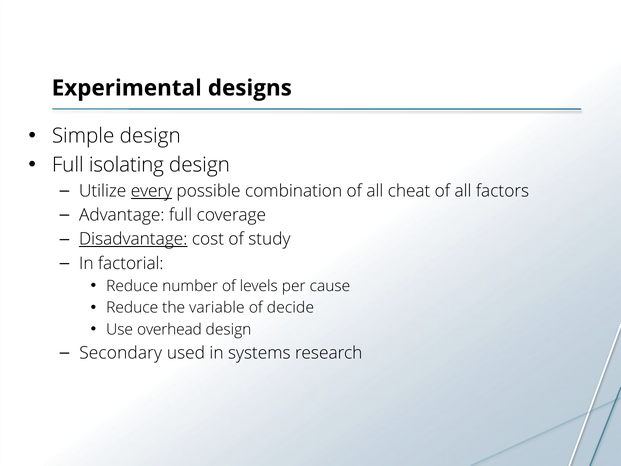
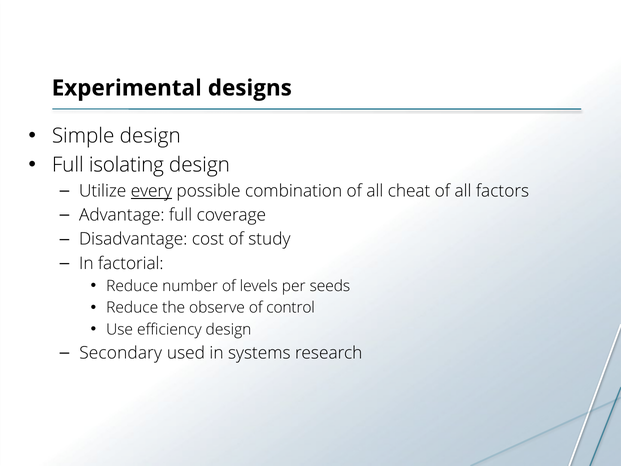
Disadvantage underline: present -> none
cause: cause -> seeds
variable: variable -> observe
decide: decide -> control
overhead: overhead -> efficiency
